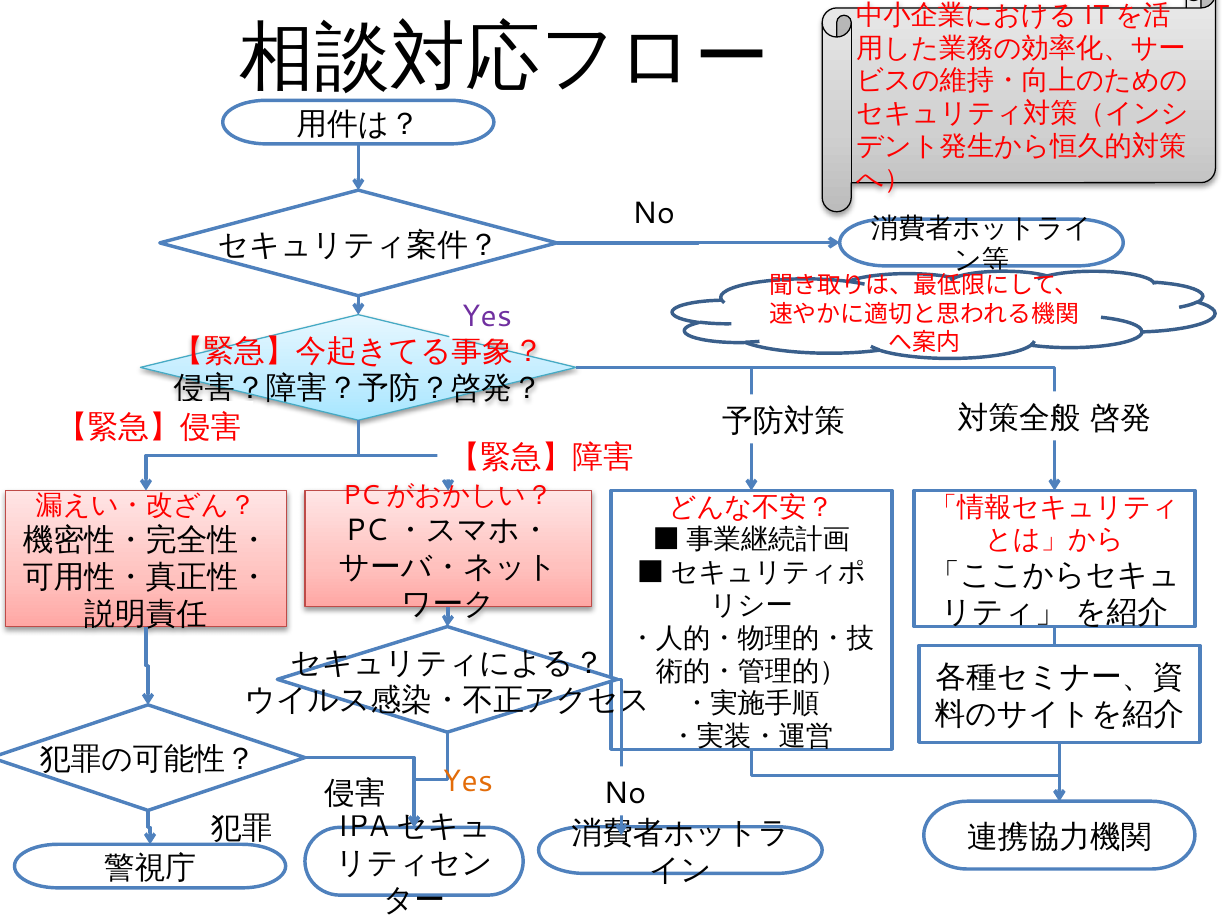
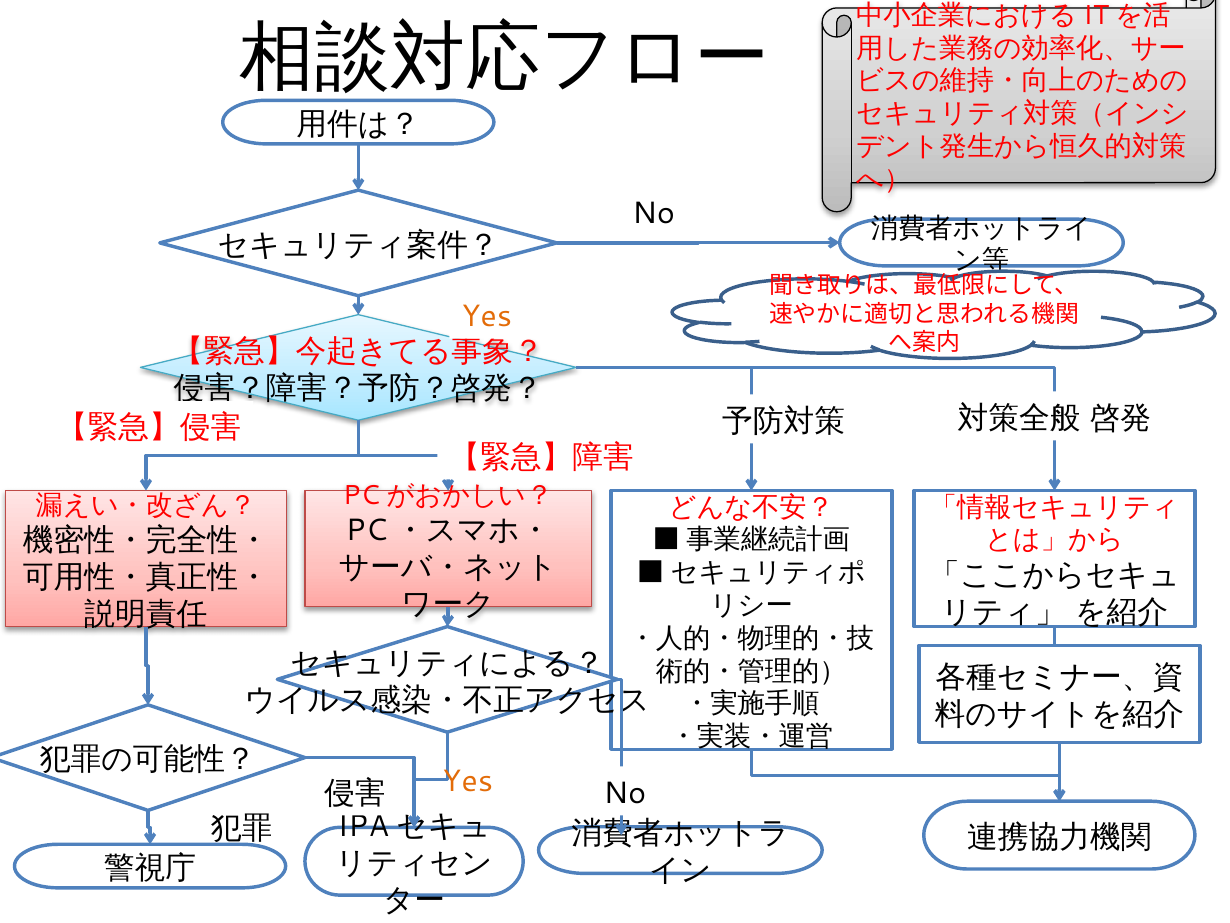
Yes at (487, 316) colour: purple -> orange
